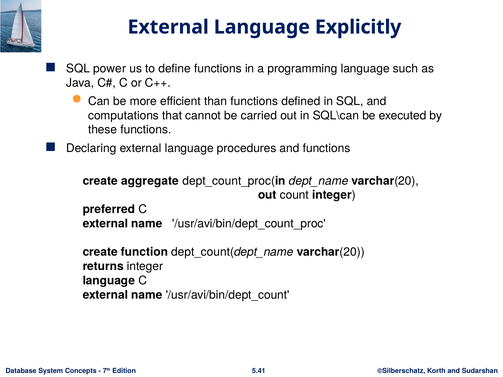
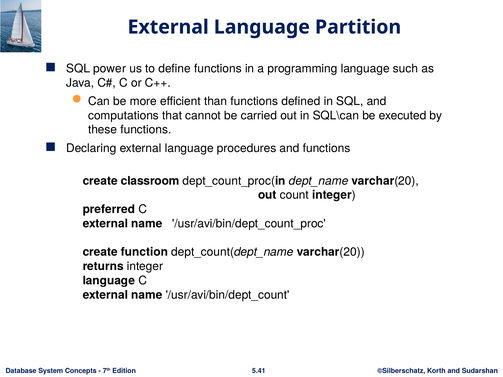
Explicitly: Explicitly -> Partition
aggregate: aggregate -> classroom
